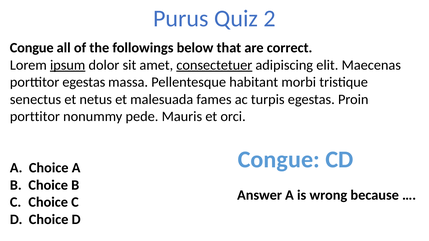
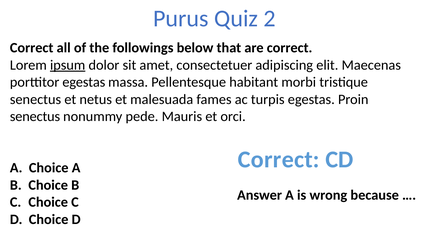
Congue at (32, 48): Congue -> Correct
consectetuer underline: present -> none
porttitor at (35, 117): porttitor -> senectus
Congue at (279, 160): Congue -> Correct
